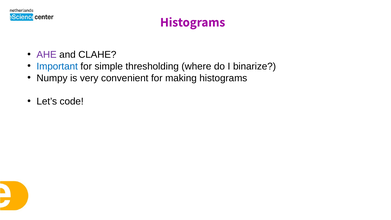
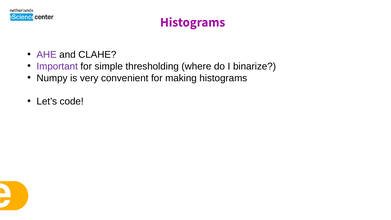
Important colour: blue -> purple
